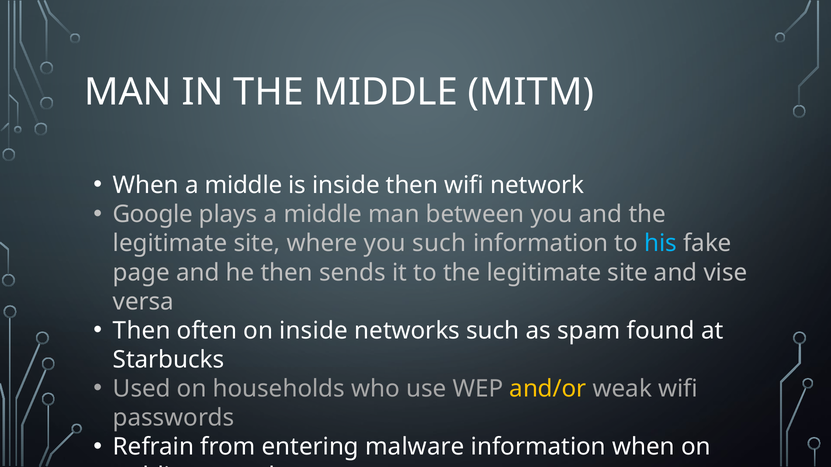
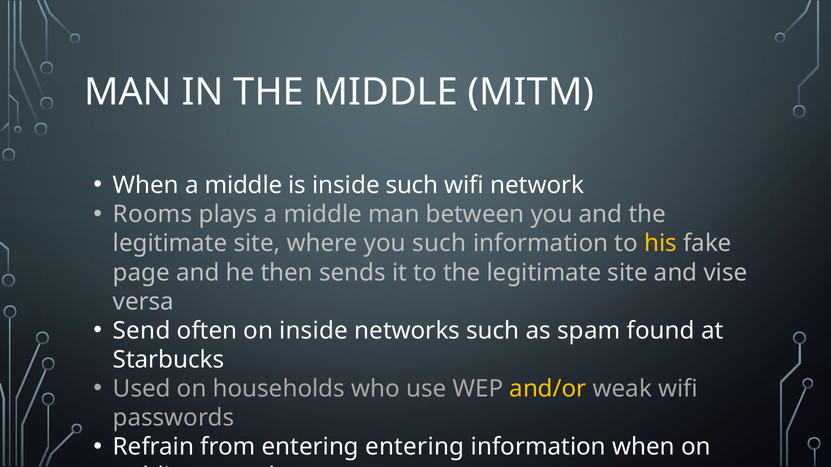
inside then: then -> such
Google: Google -> Rooms
his colour: light blue -> yellow
Then at (142, 331): Then -> Send
entering malware: malware -> entering
